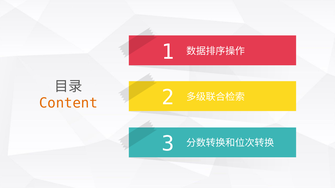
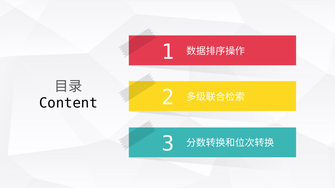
Content colour: orange -> black
